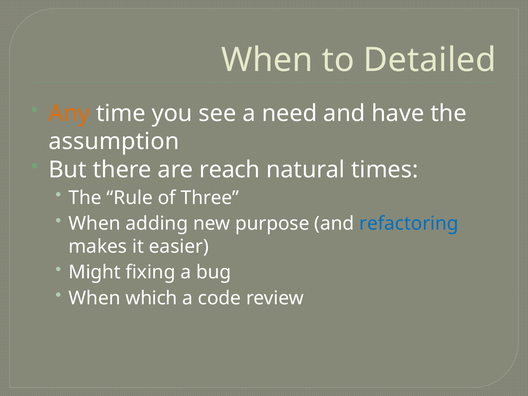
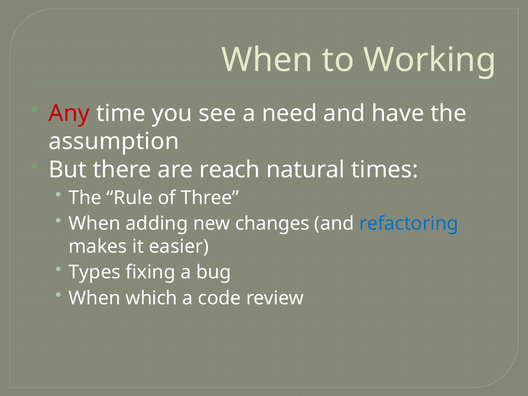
Detailed: Detailed -> Working
Any colour: orange -> red
purpose: purpose -> changes
Might: Might -> Types
